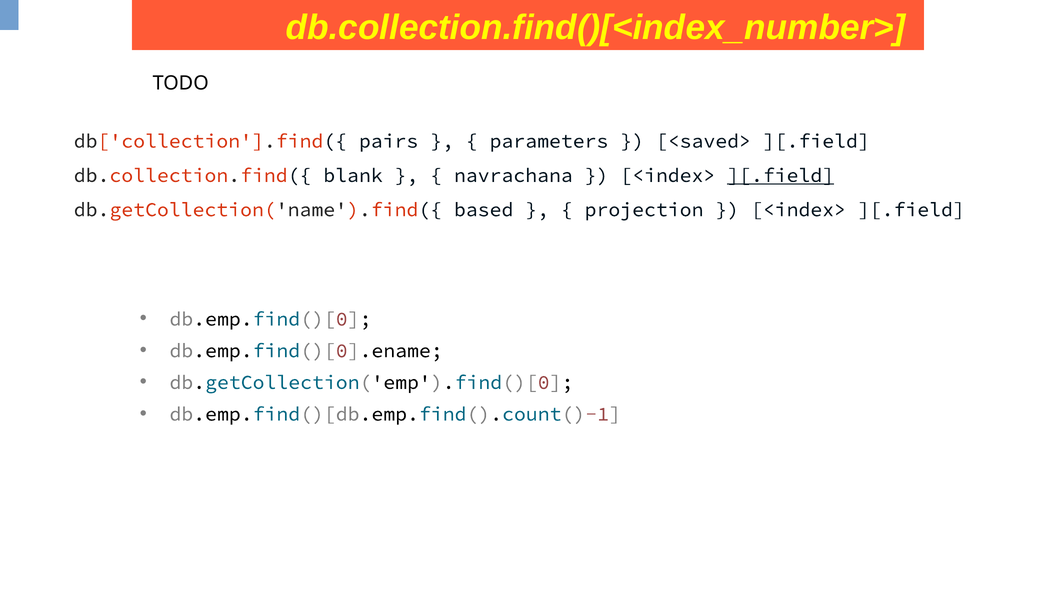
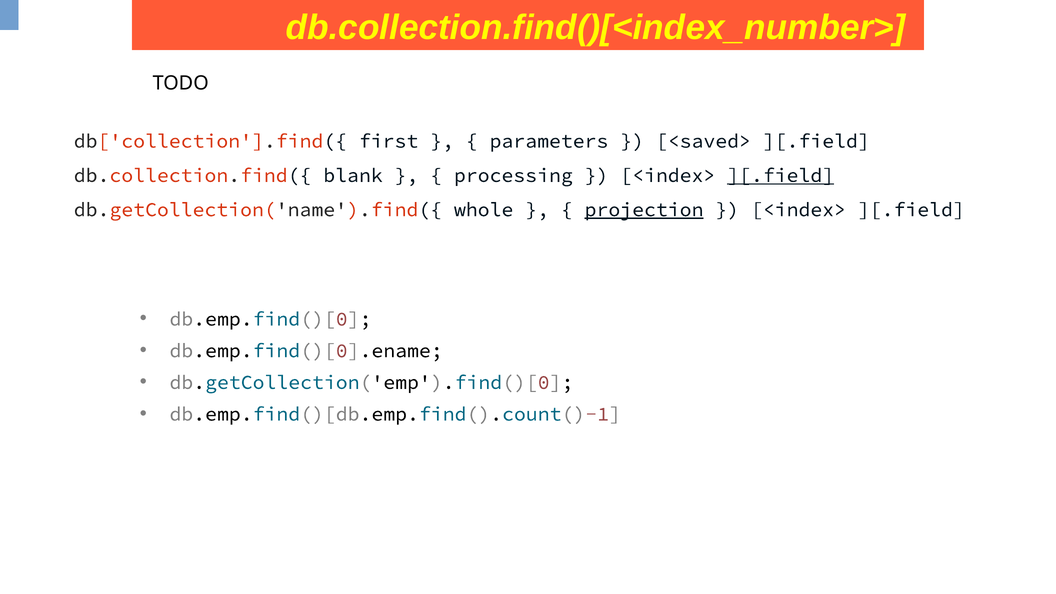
pairs: pairs -> first
navrachana: navrachana -> processing
based: based -> whole
projection underline: none -> present
